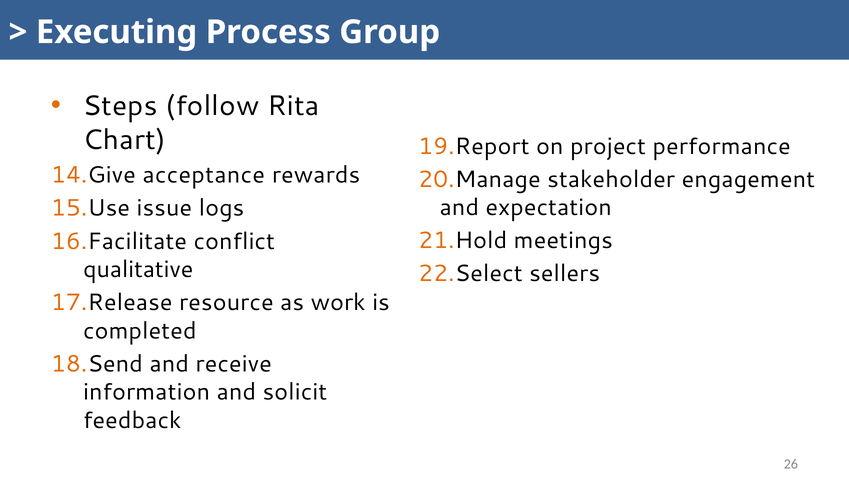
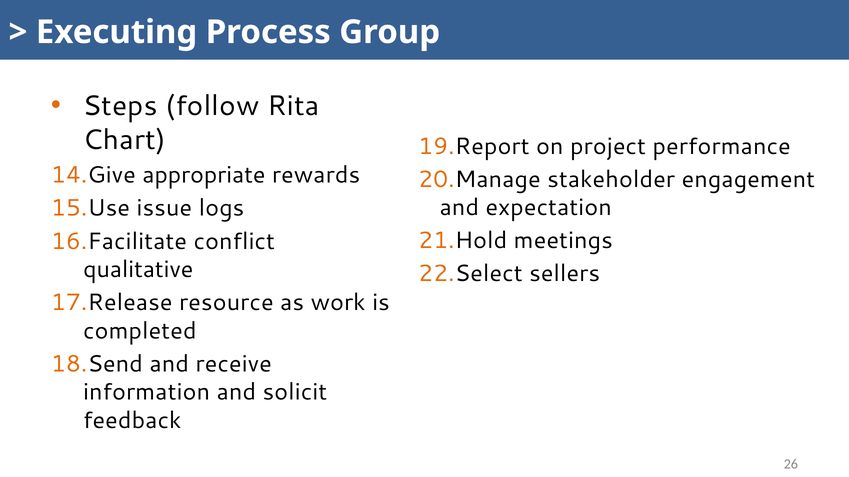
acceptance: acceptance -> appropriate
